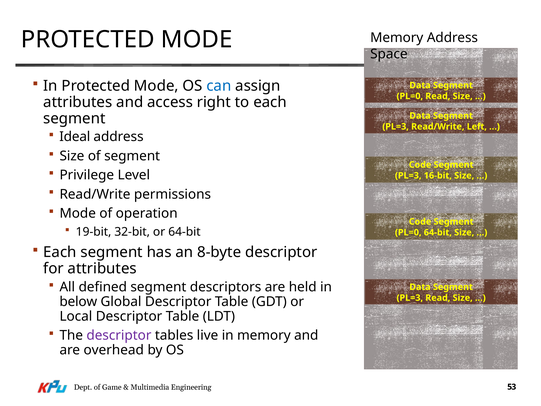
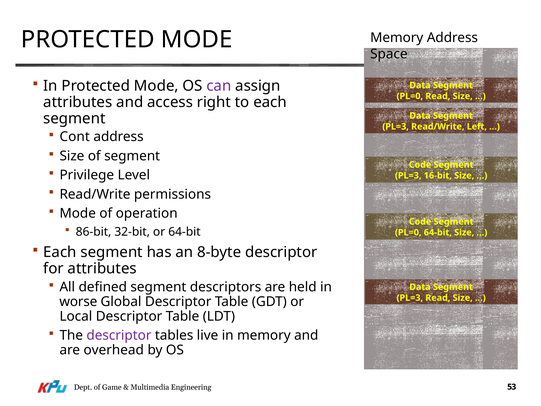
can colour: blue -> purple
Ideal: Ideal -> Cont
19-bit: 19-bit -> 86-bit
below: below -> worse
